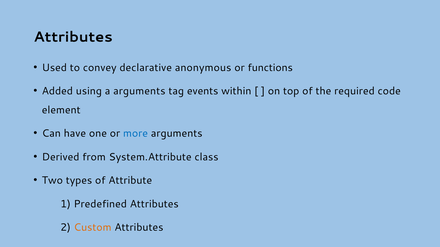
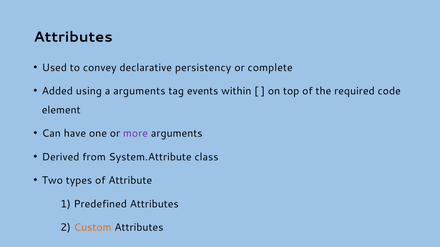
anonymous: anonymous -> persistency
functions: functions -> complete
more colour: blue -> purple
